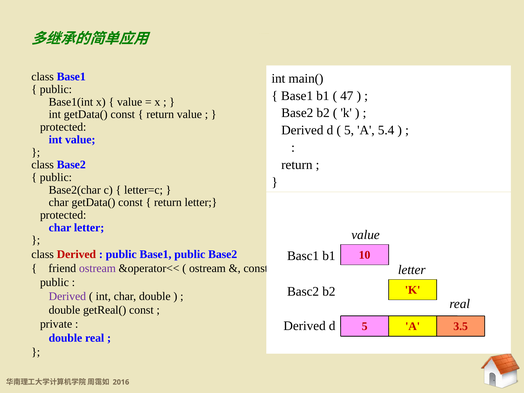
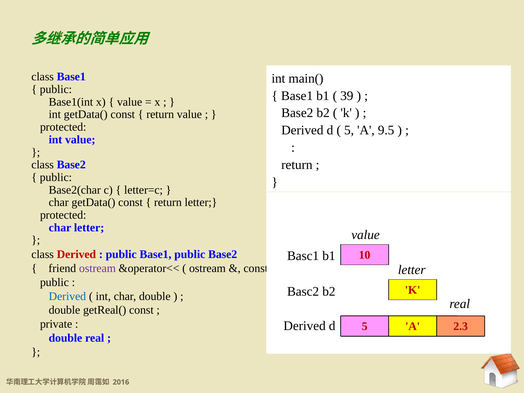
47: 47 -> 39
5.4: 5.4 -> 9.5
Derived at (67, 296) colour: purple -> blue
3.5: 3.5 -> 2.3
